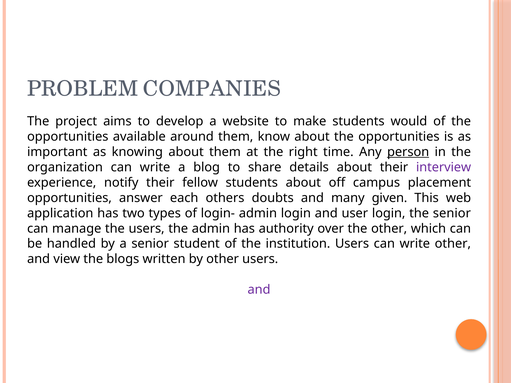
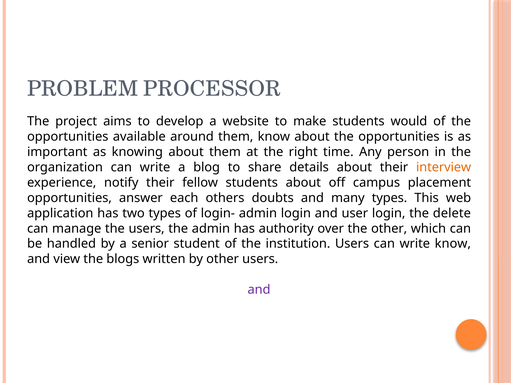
COMPANIES: COMPANIES -> PROCESSOR
person at (408, 152) underline: present -> none
interview at (444, 167) colour: purple -> orange
given at (390, 198): given -> types
the senior: senior -> delete
write other: other -> know
